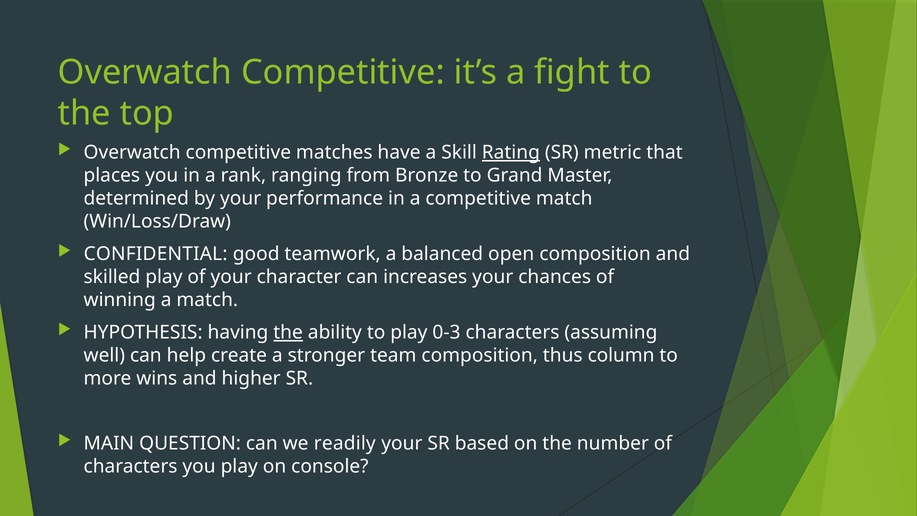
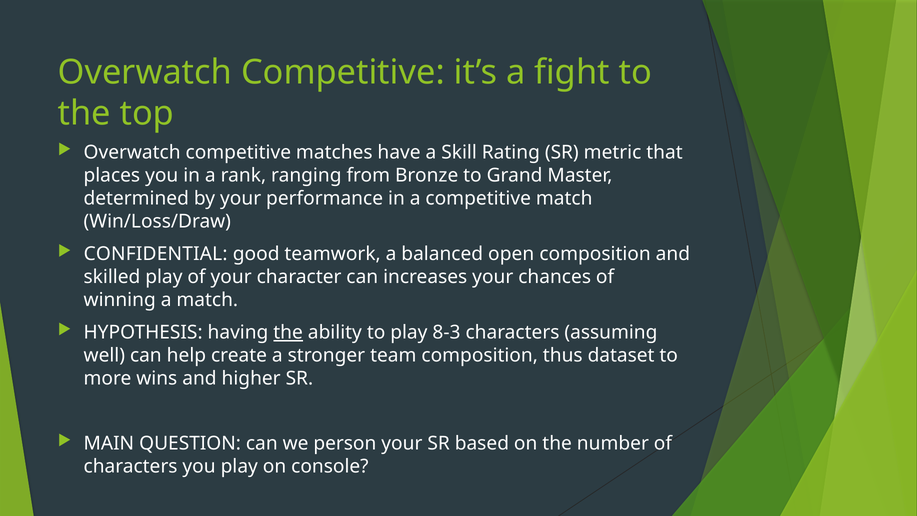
Rating underline: present -> none
0-3: 0-3 -> 8-3
column: column -> dataset
readily: readily -> person
